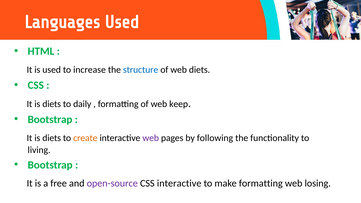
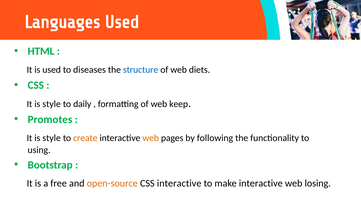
increase: increase -> diseases
diets at (52, 104): diets -> style
Bootstrap at (50, 119): Bootstrap -> Promotes
diets at (52, 138): diets -> style
web at (151, 138) colour: purple -> orange
living: living -> using
open-source colour: purple -> orange
make formatting: formatting -> interactive
